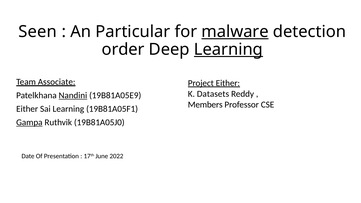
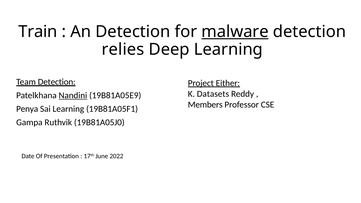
Seen: Seen -> Train
An Particular: Particular -> Detection
order: order -> relies
Learning at (228, 49) underline: present -> none
Team Associate: Associate -> Detection
Either at (27, 109): Either -> Penya
Gampa underline: present -> none
